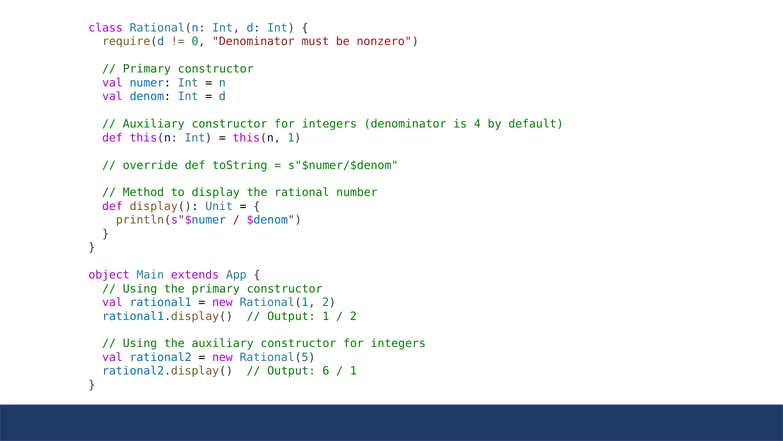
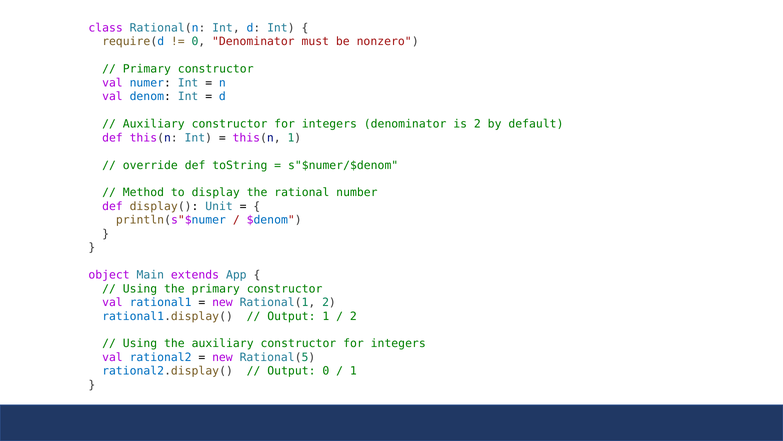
is 4: 4 -> 2
Output 6: 6 -> 0
